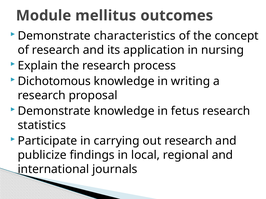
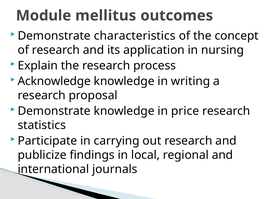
Dichotomous: Dichotomous -> Acknowledge
fetus: fetus -> price
